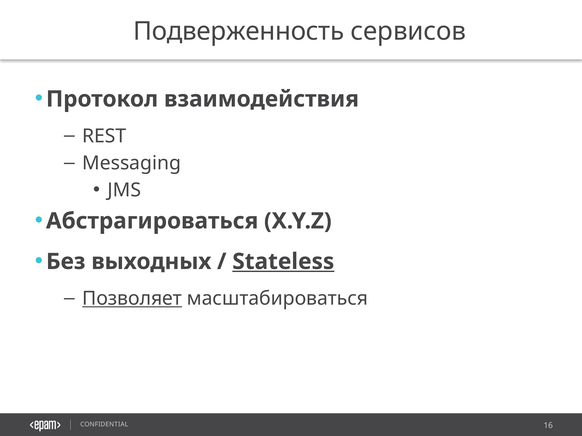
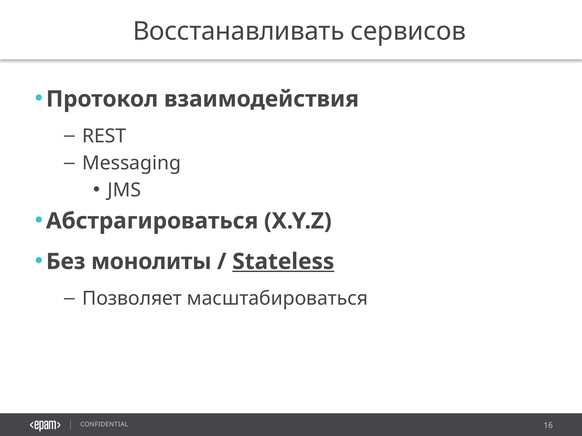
Подверженность: Подверженность -> Восстанавливать
выходных: выходных -> монолиты
Позволяет underline: present -> none
